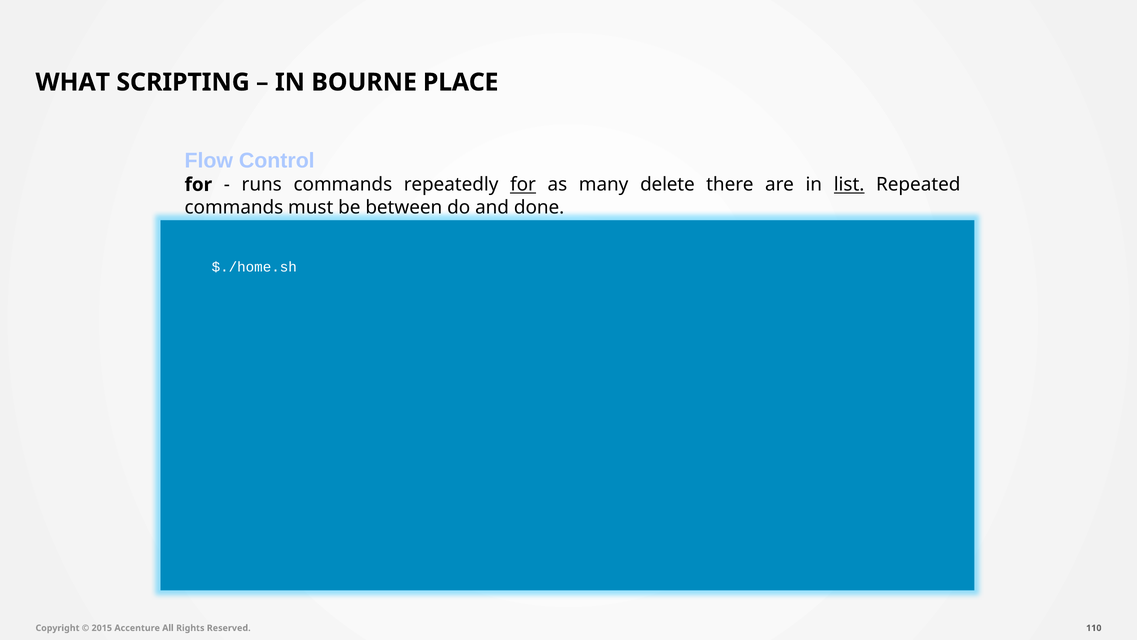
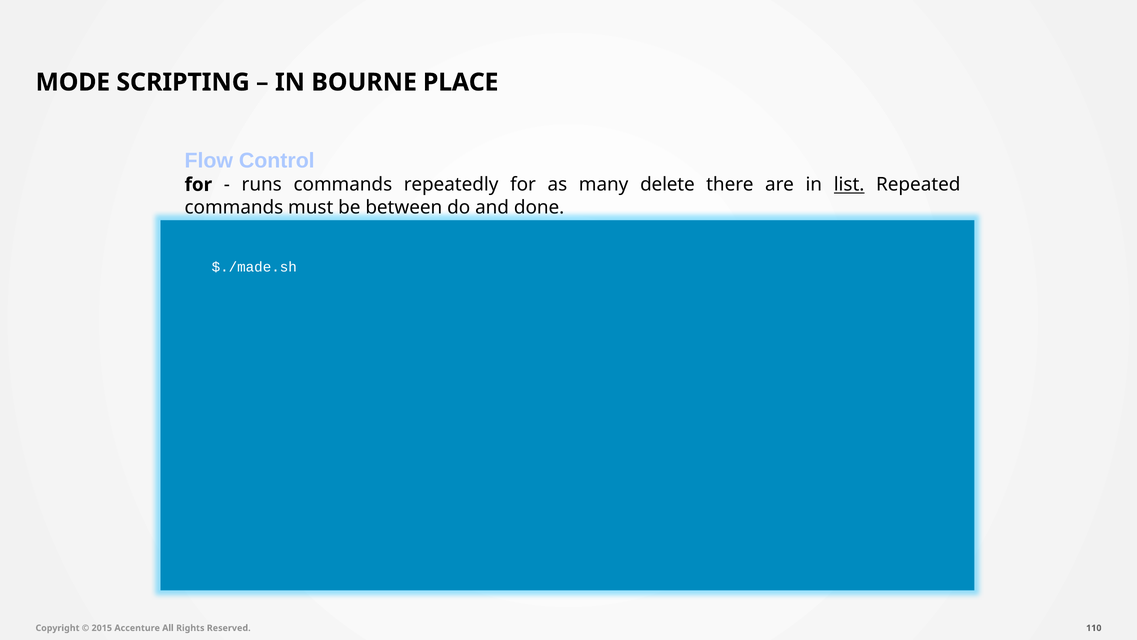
WHAT: WHAT -> MODE
for at (523, 185) underline: present -> none
$./home.sh: $./home.sh -> $./made.sh
